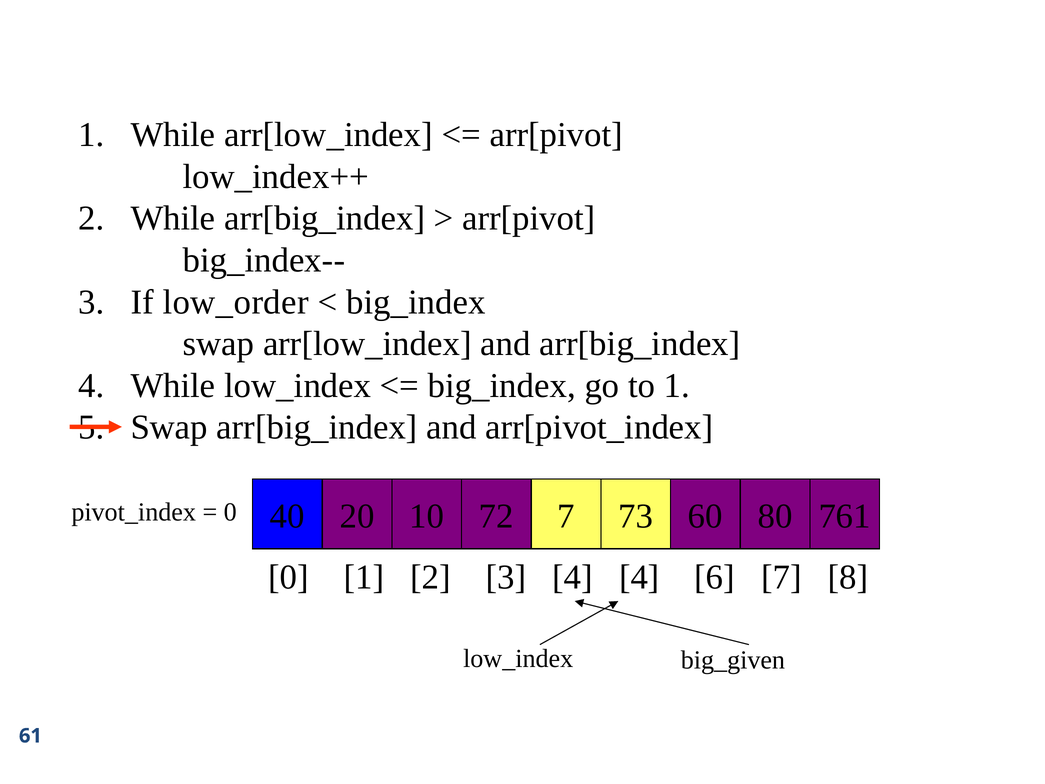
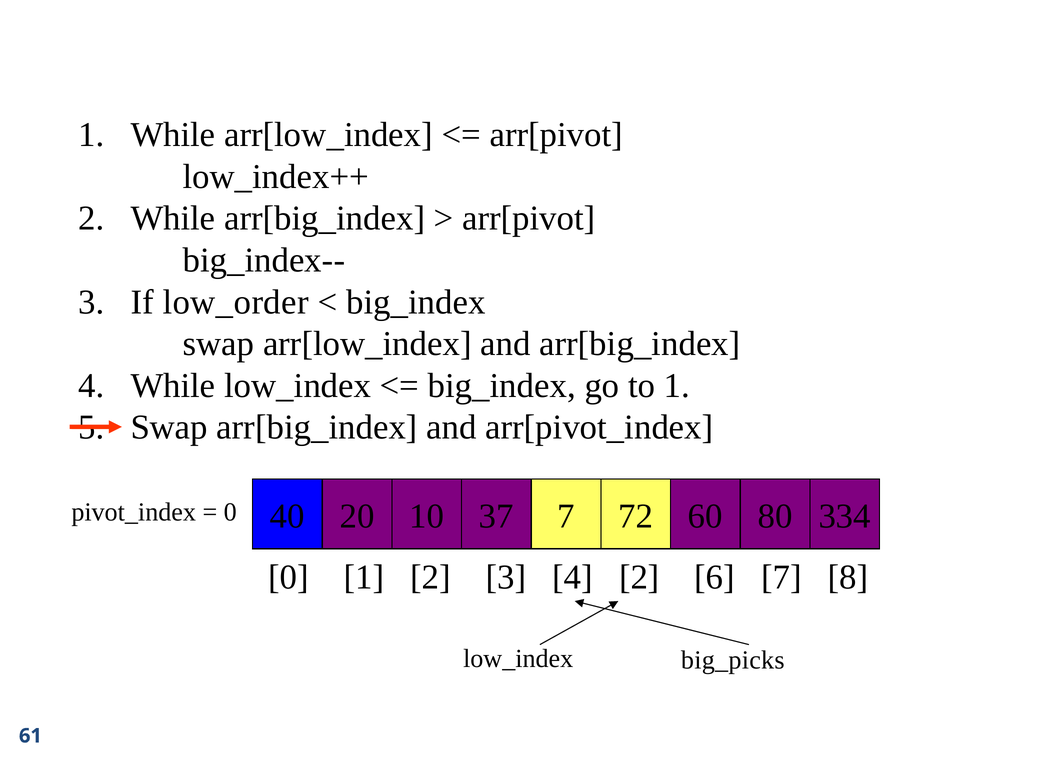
72: 72 -> 37
73: 73 -> 72
761: 761 -> 334
4 4: 4 -> 2
big_given: big_given -> big_picks
